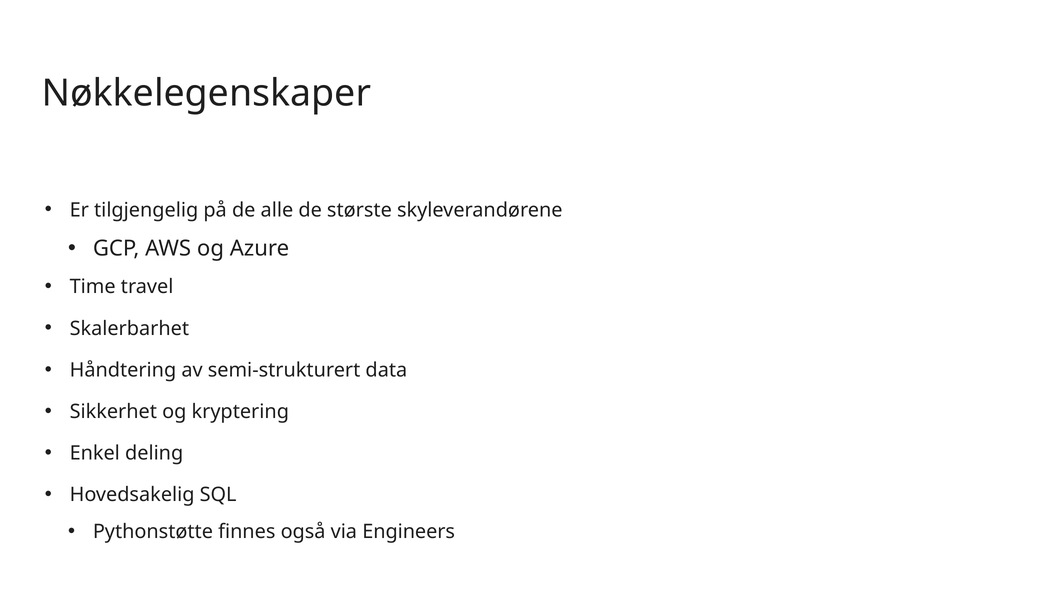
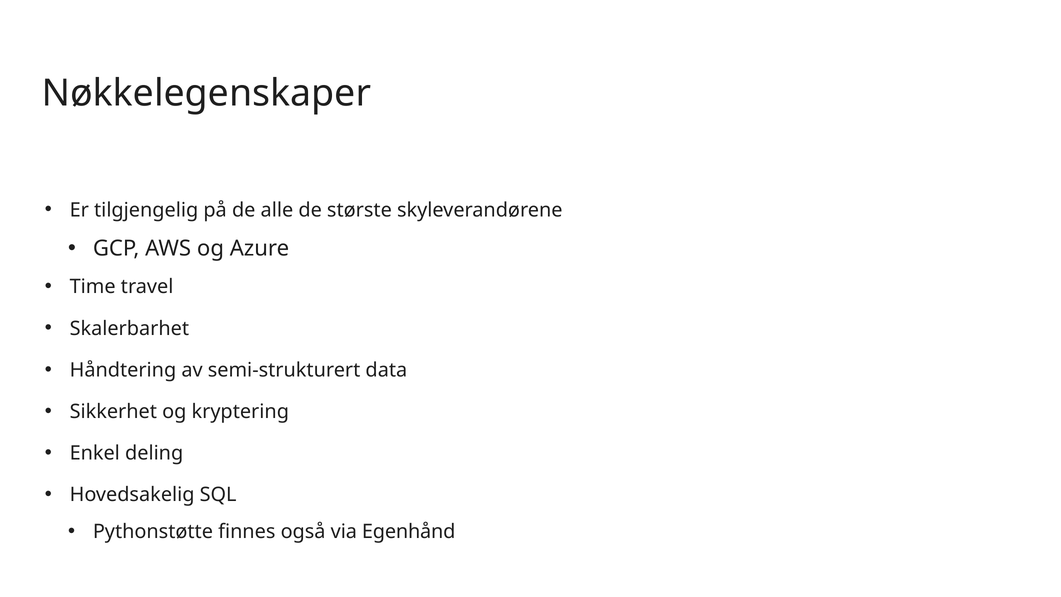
Engineers: Engineers -> Egenhånd
